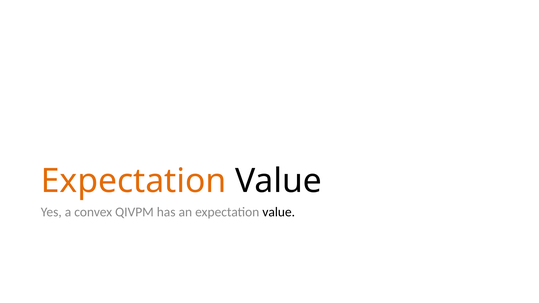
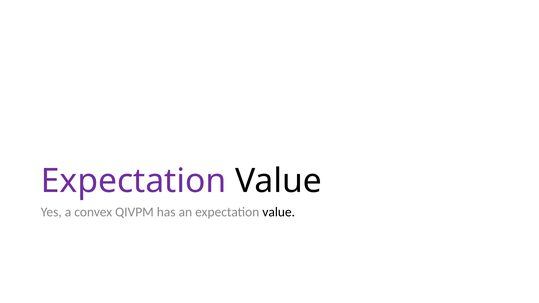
Expectation at (134, 181) colour: orange -> purple
